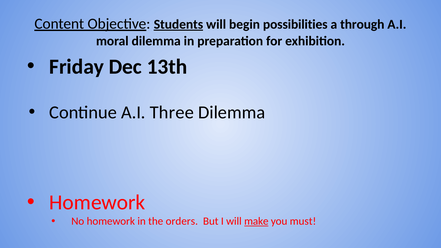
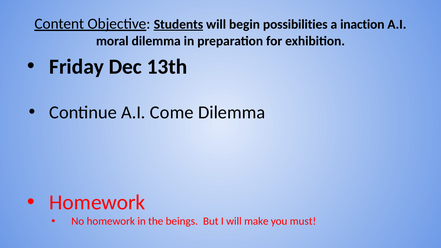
through: through -> inaction
Three: Three -> Come
orders: orders -> beings
make underline: present -> none
